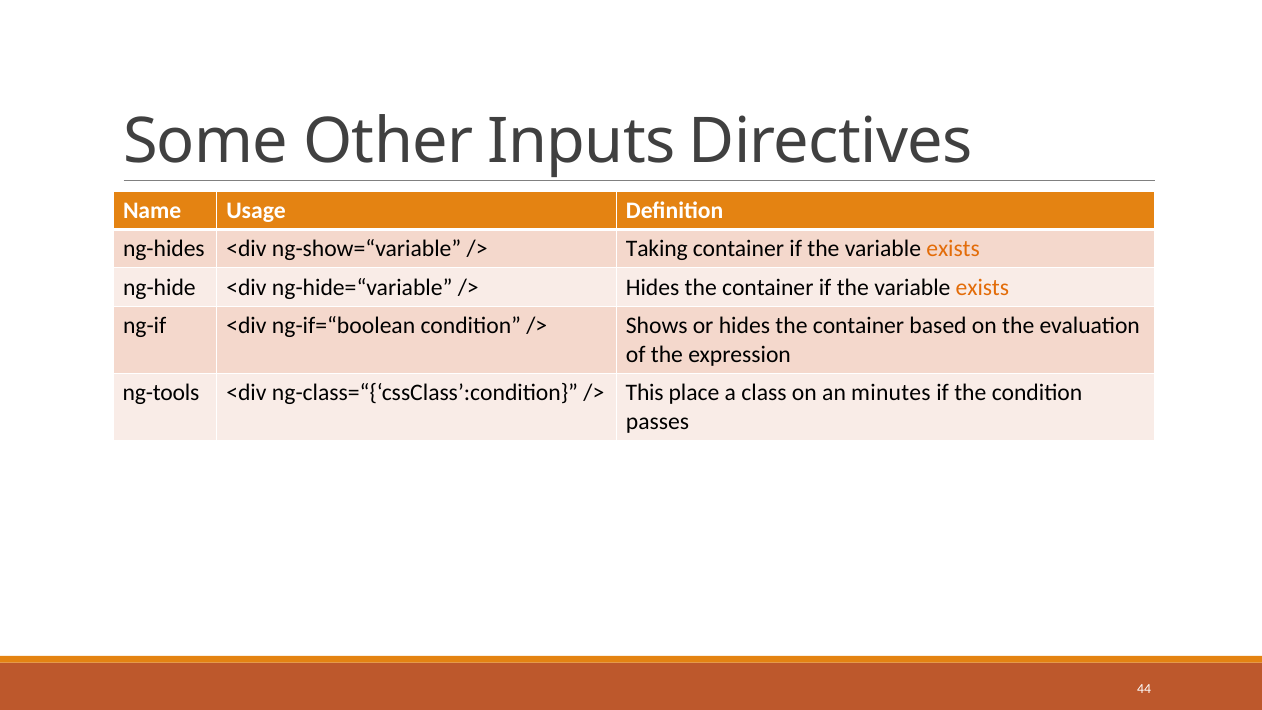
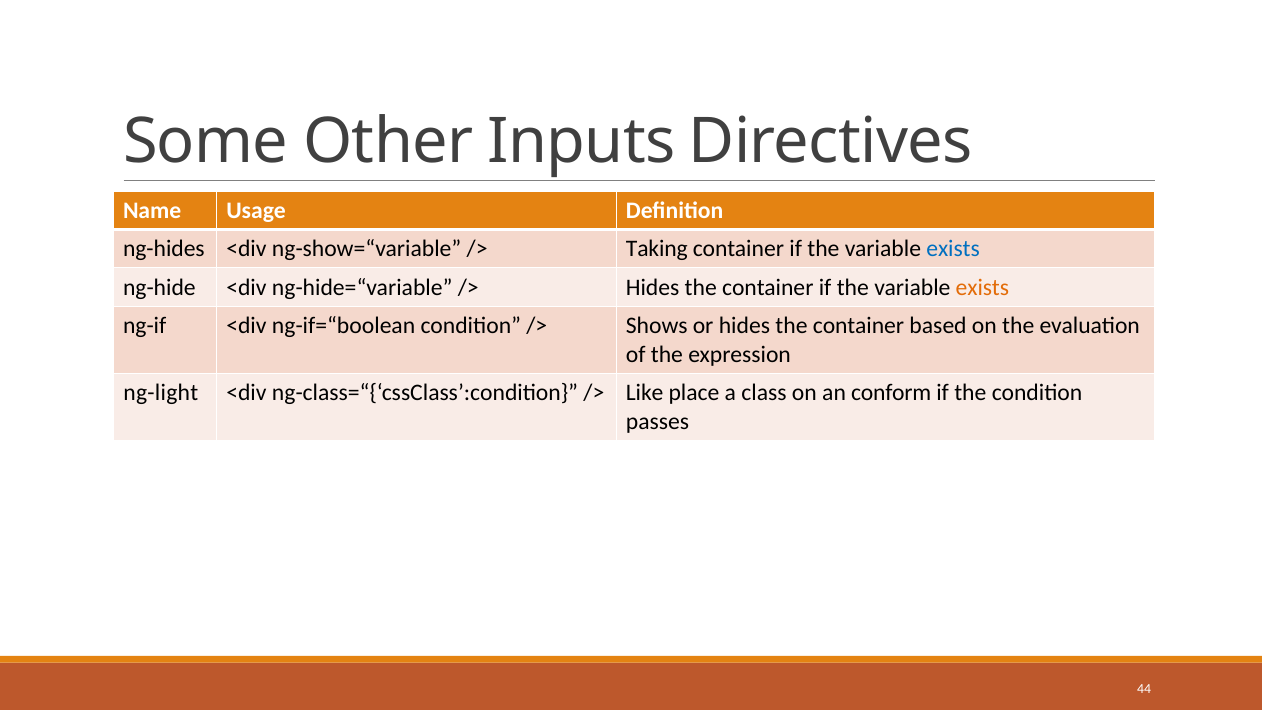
exists at (953, 249) colour: orange -> blue
ng-tools: ng-tools -> ng-light
This: This -> Like
minutes: minutes -> conform
